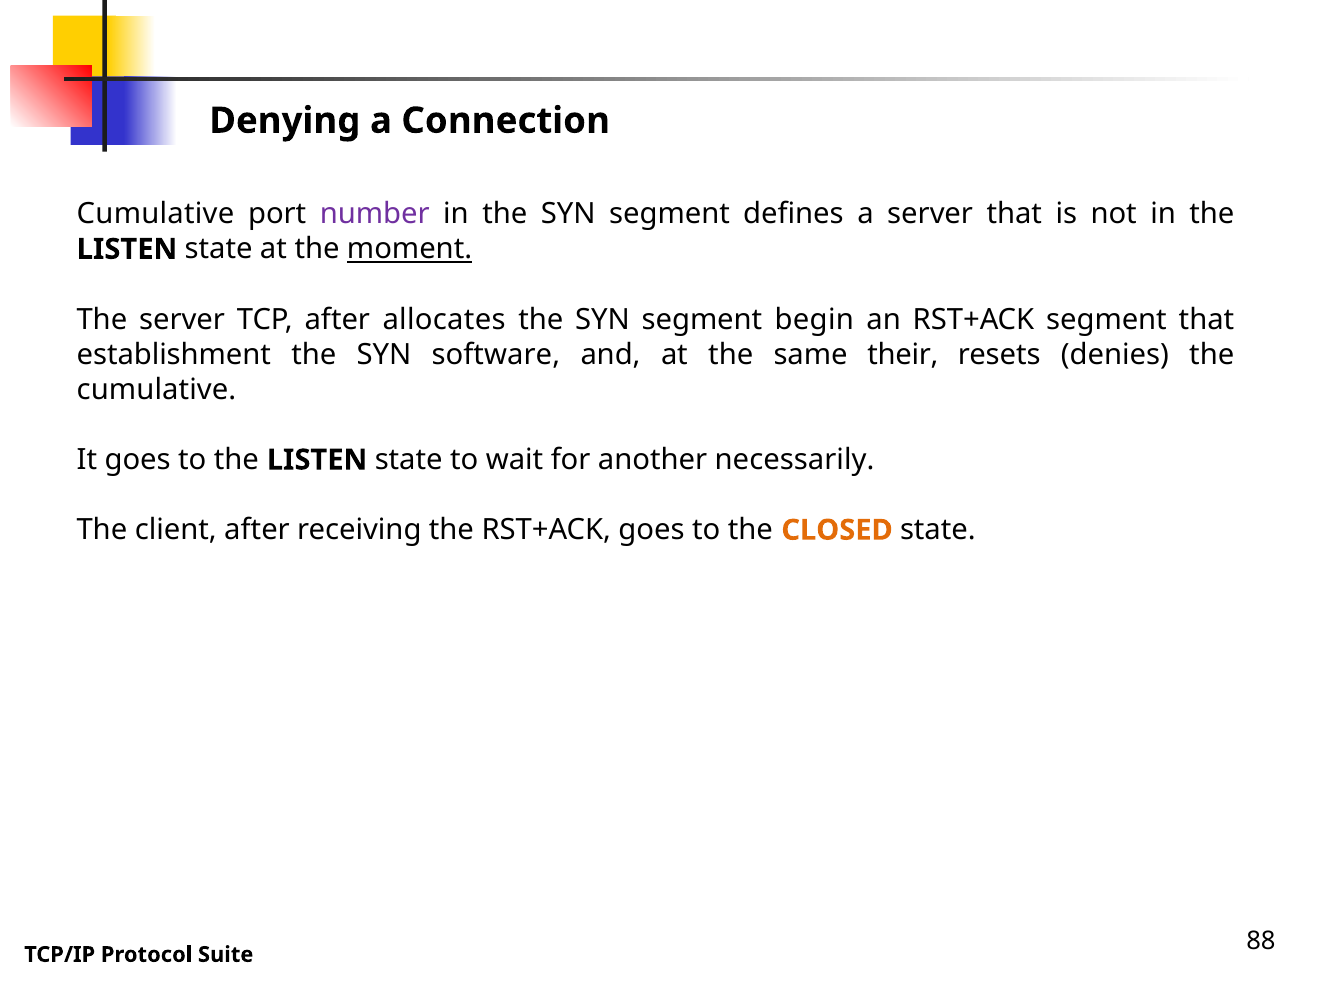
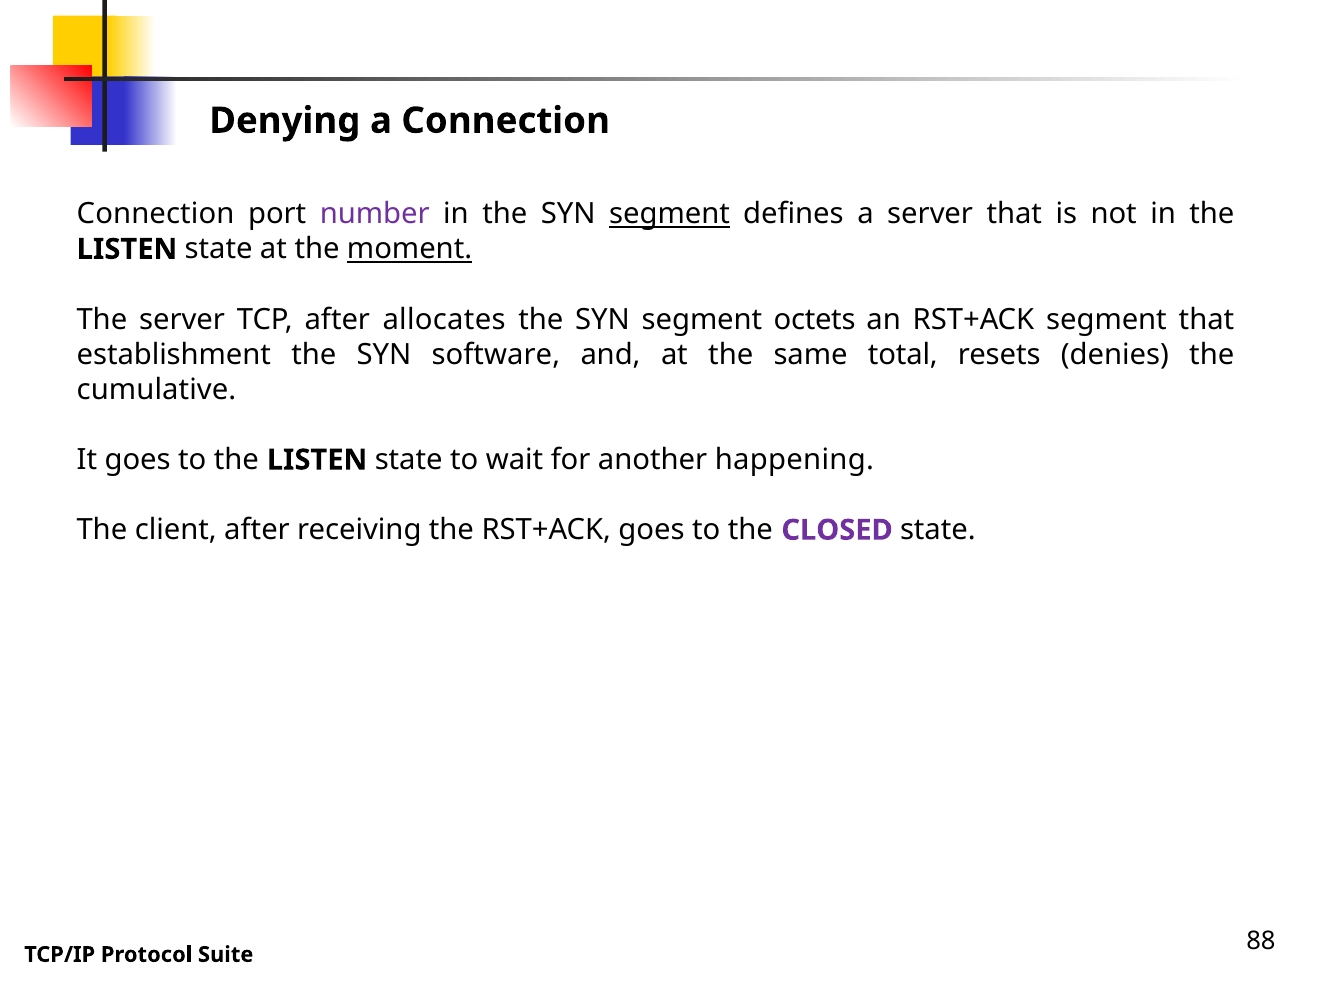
Cumulative at (156, 214): Cumulative -> Connection
segment at (670, 214) underline: none -> present
begin: begin -> octets
their: their -> total
necessarily: necessarily -> happening
CLOSED colour: orange -> purple
